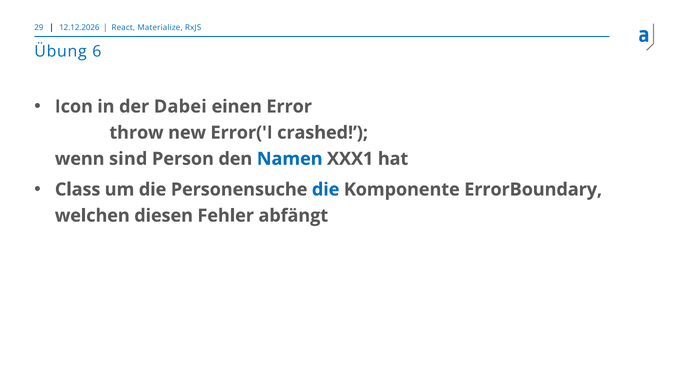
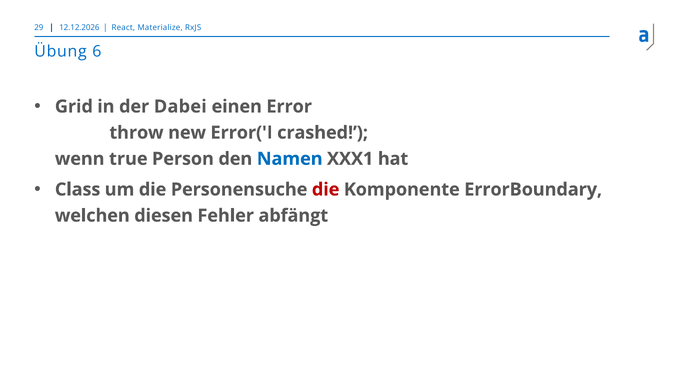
Icon: Icon -> Grid
sind: sind -> true
die at (326, 190) colour: blue -> red
